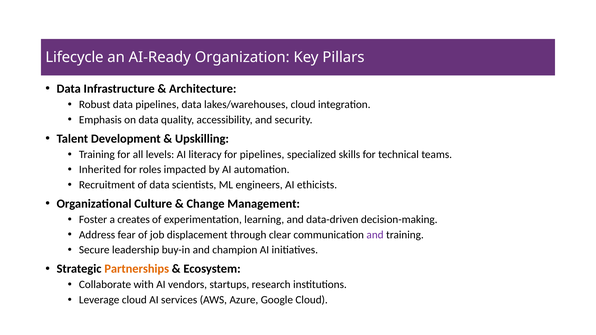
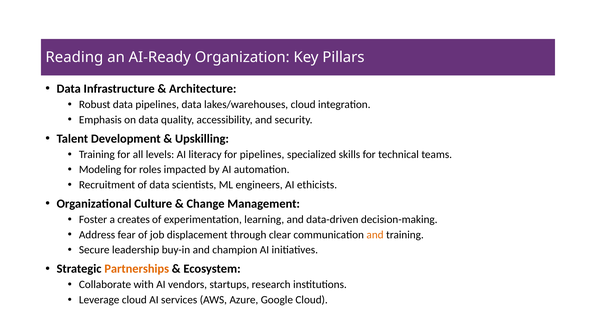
Lifecycle: Lifecycle -> Reading
Inherited: Inherited -> Modeling
and at (375, 235) colour: purple -> orange
